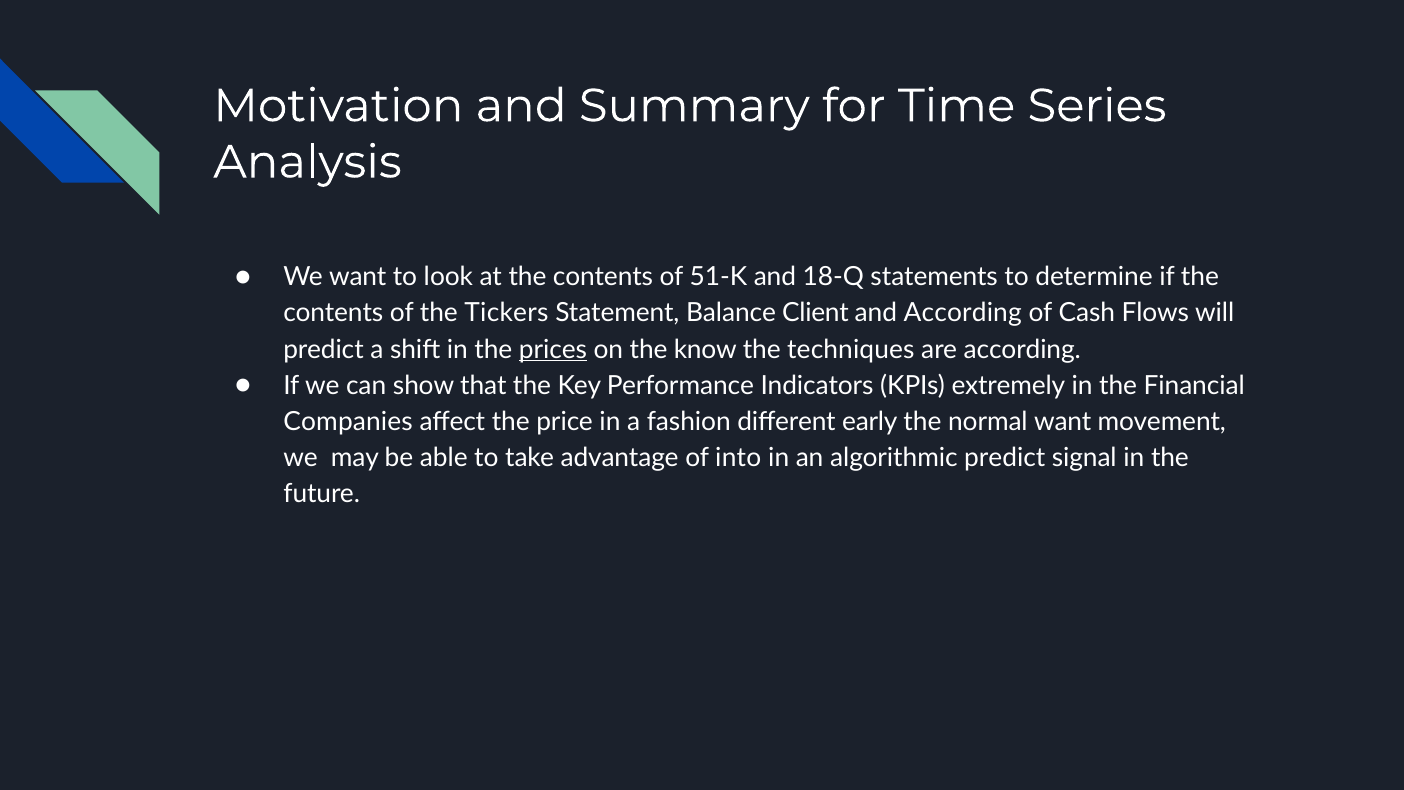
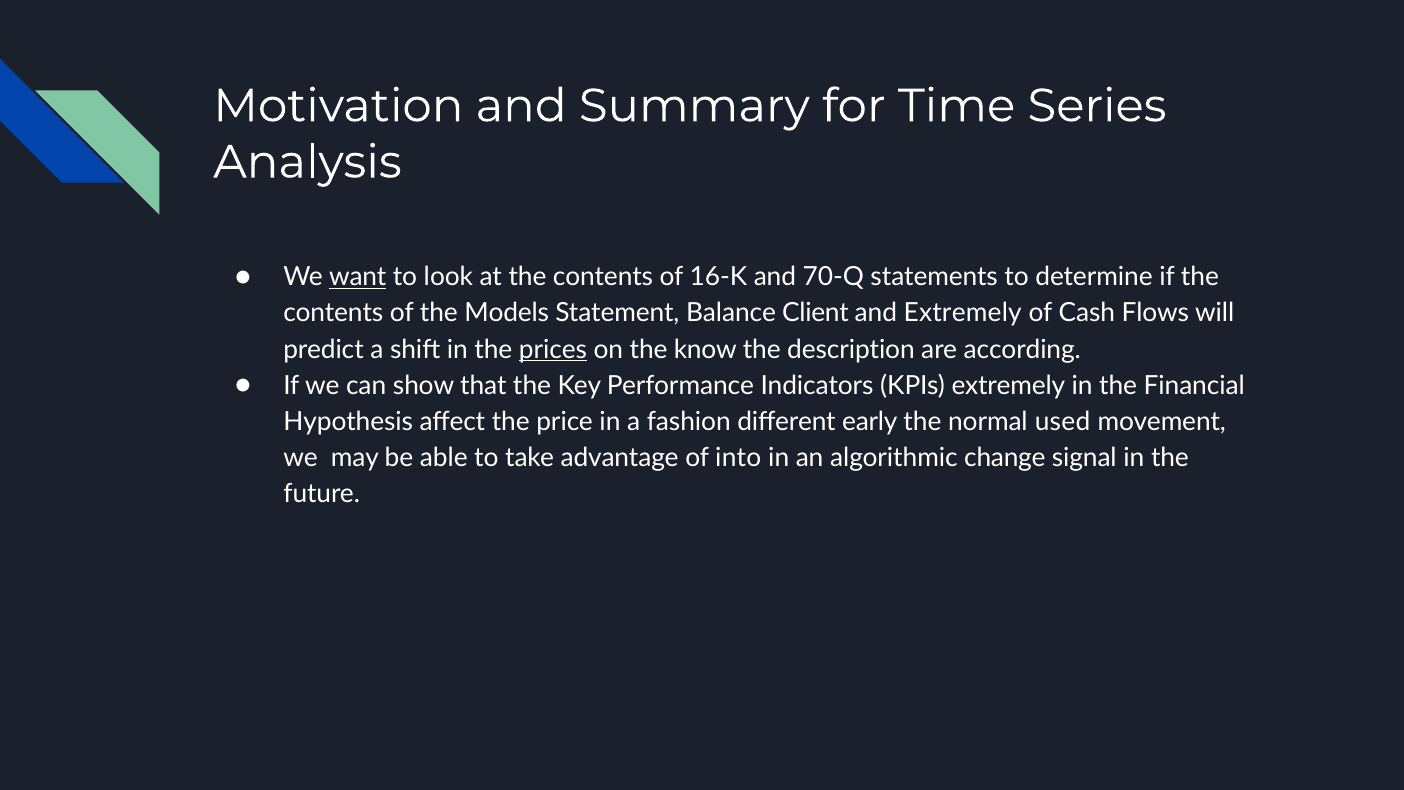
want at (358, 277) underline: none -> present
51-K: 51-K -> 16-K
18-Q: 18-Q -> 70-Q
Tickers: Tickers -> Models
and According: According -> Extremely
techniques: techniques -> description
Companies: Companies -> Hypothesis
normal want: want -> used
algorithmic predict: predict -> change
